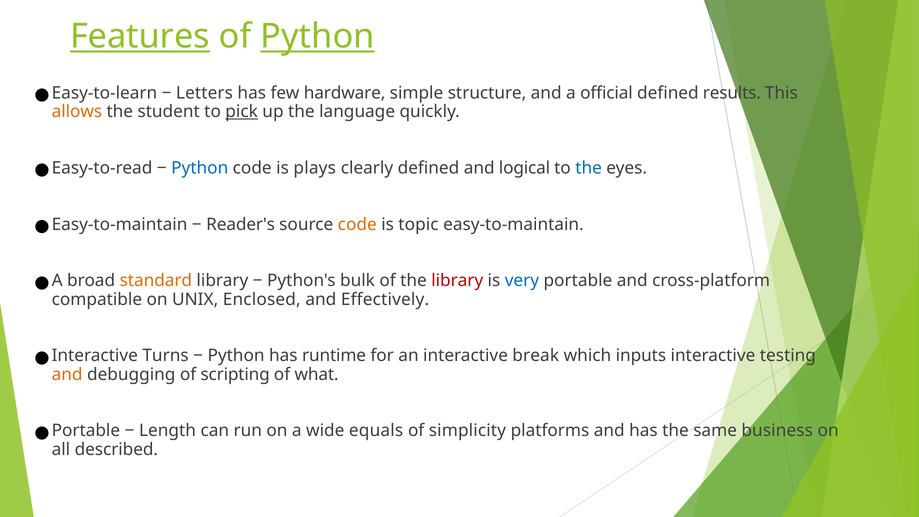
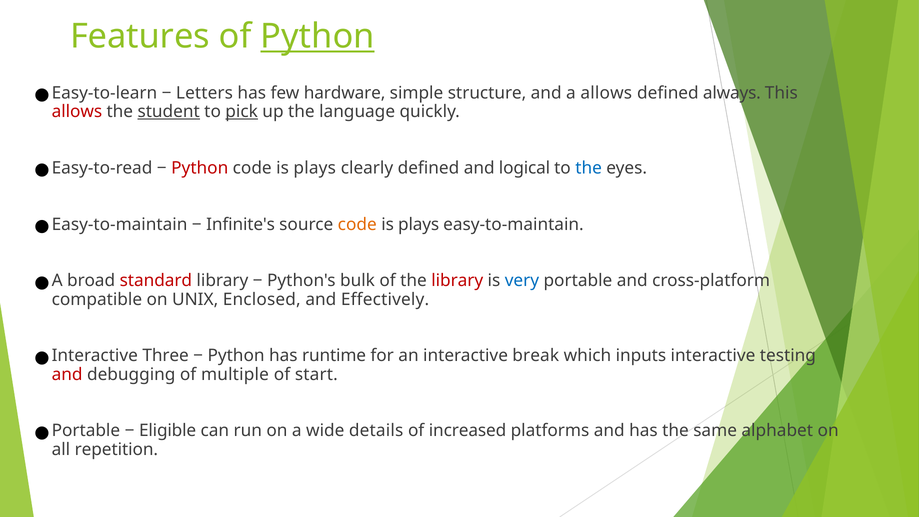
Features underline: present -> none
a official: official -> allows
results: results -> always
allows at (77, 112) colour: orange -> red
student underline: none -> present
Python at (200, 168) colour: blue -> red
Reader's: Reader's -> Infinite's
topic at (418, 224): topic -> plays
standard colour: orange -> red
Turns: Turns -> Three
and at (67, 374) colour: orange -> red
scripting: scripting -> multiple
what: what -> start
Length: Length -> Eligible
equals: equals -> details
simplicity: simplicity -> increased
business: business -> alphabet
described: described -> repetition
